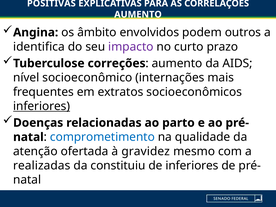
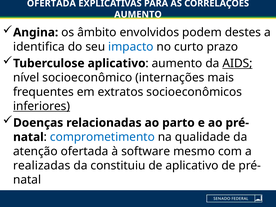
POSITIVAS at (51, 3): POSITIVAS -> OFERTADA
outros: outros -> destes
impacto colour: purple -> blue
Tuberculose correções: correções -> aplicativo
AIDS underline: none -> present
gravidez: gravidez -> software
de inferiores: inferiores -> aplicativo
